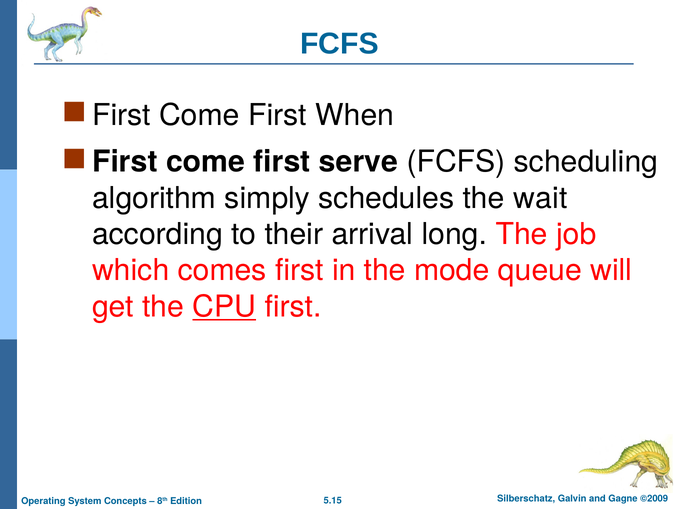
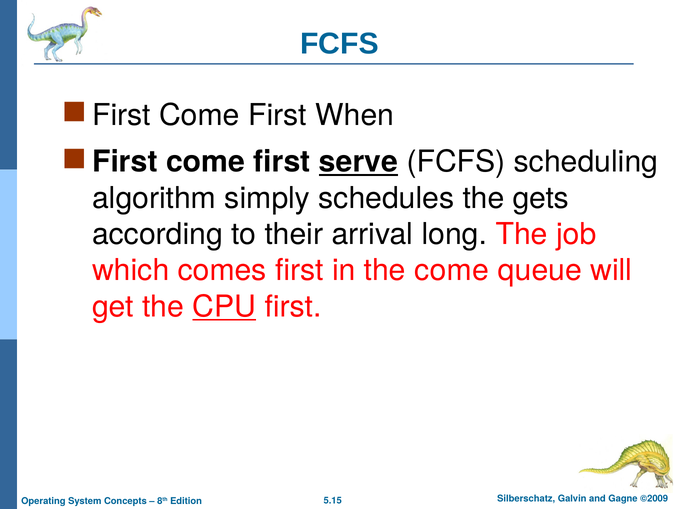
serve underline: none -> present
wait: wait -> gets
the mode: mode -> come
